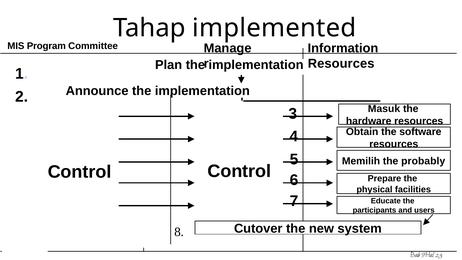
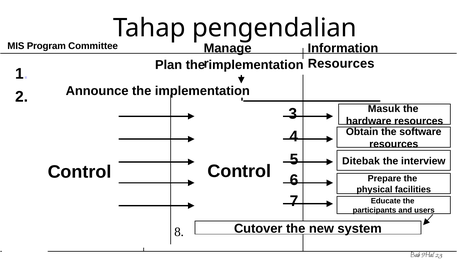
implemented: implemented -> pengendalian
Memilih: Memilih -> Ditebak
probably: probably -> interview
